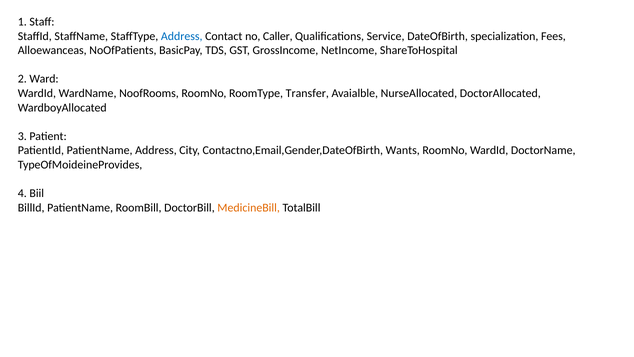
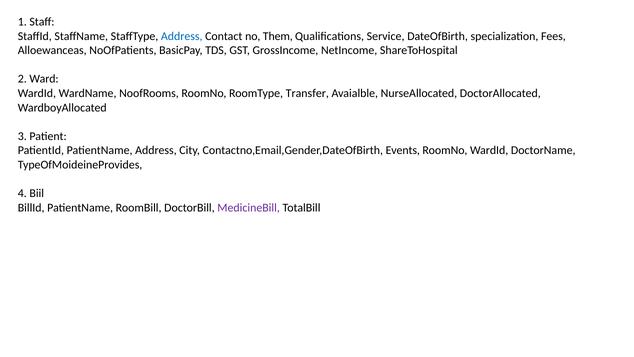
Caller: Caller -> Them
Wants: Wants -> Events
MedicineBill colour: orange -> purple
